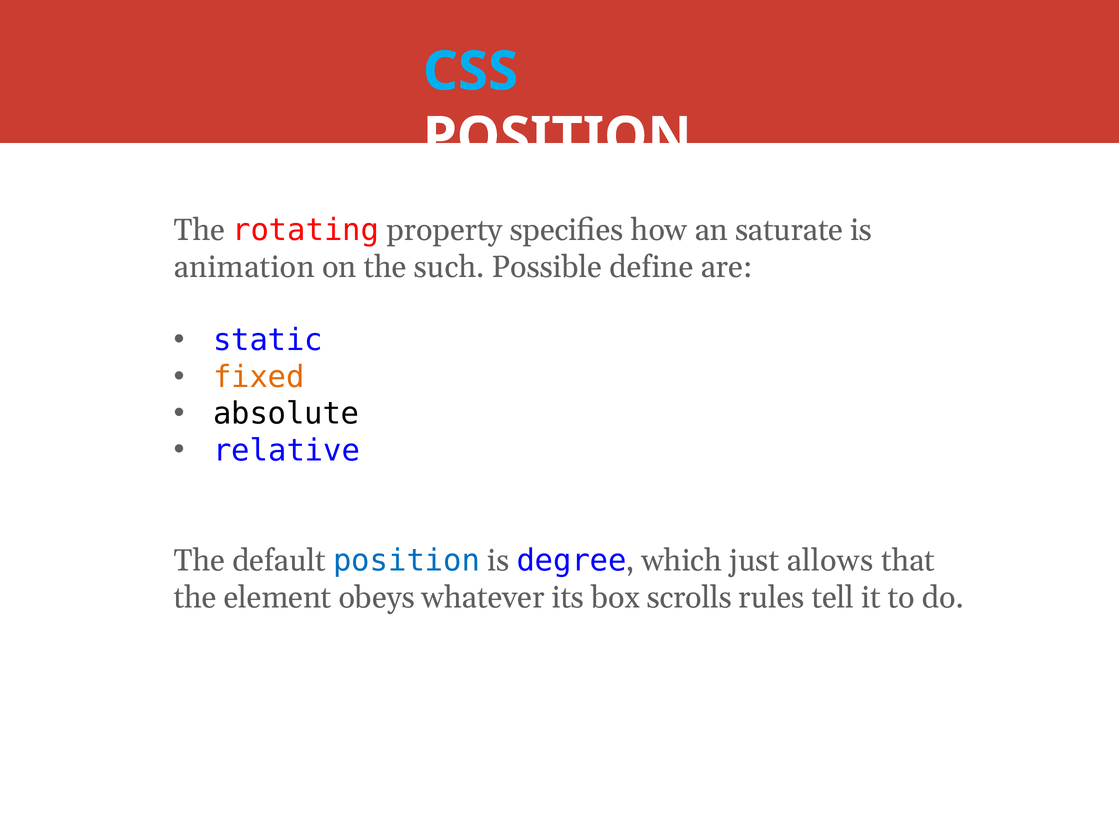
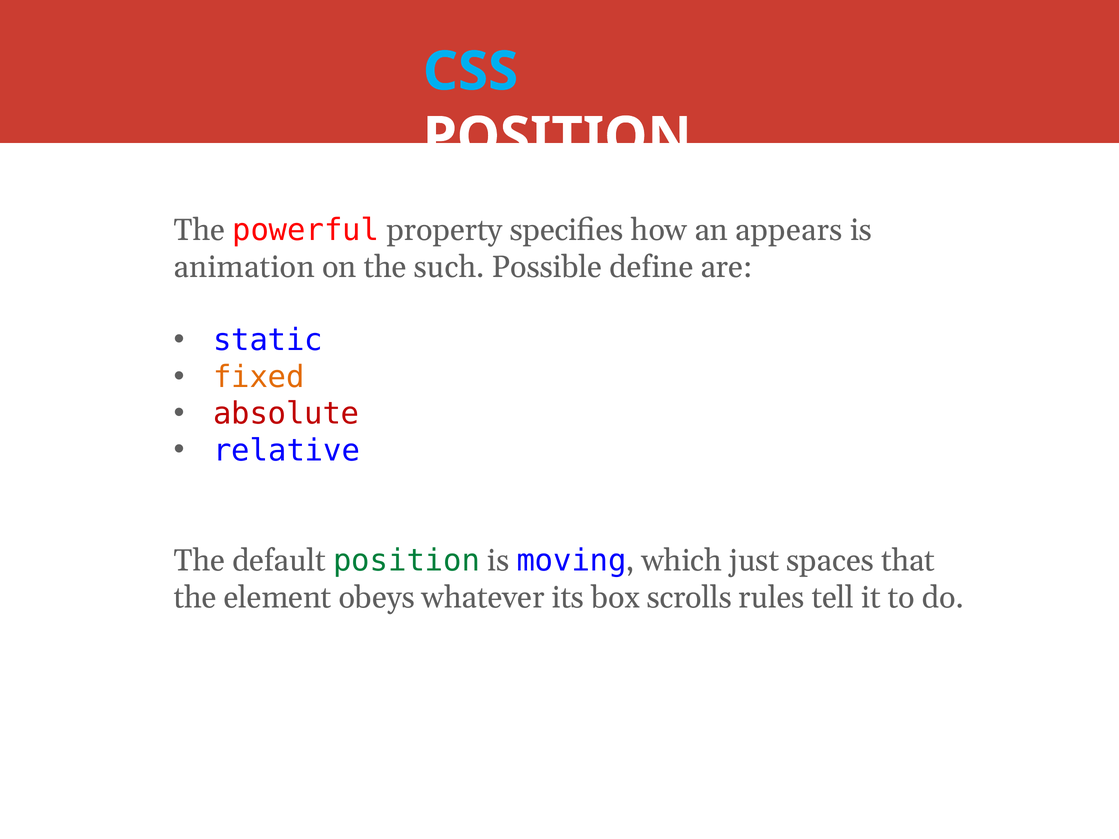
rotating: rotating -> powerful
saturate: saturate -> appears
absolute colour: black -> red
position at (407, 561) colour: blue -> green
degree: degree -> moving
allows: allows -> spaces
